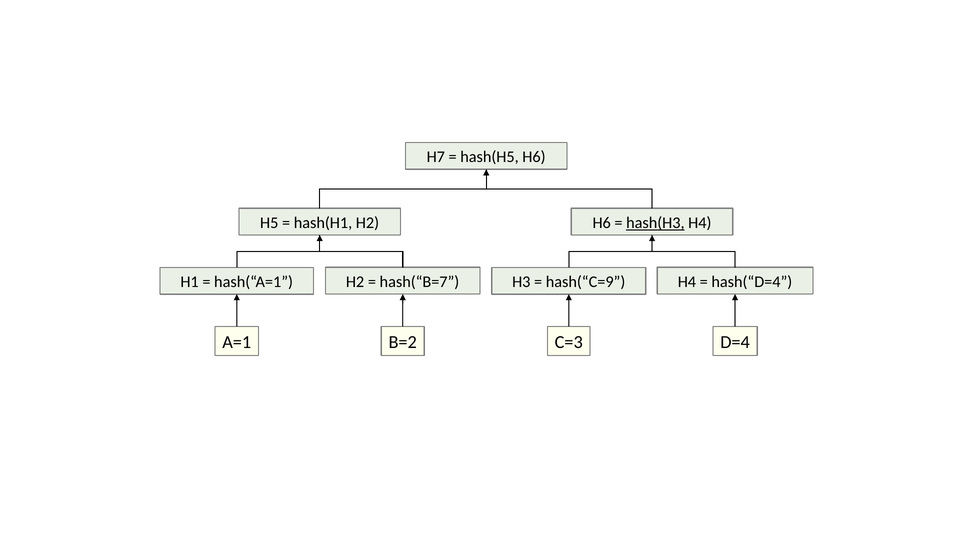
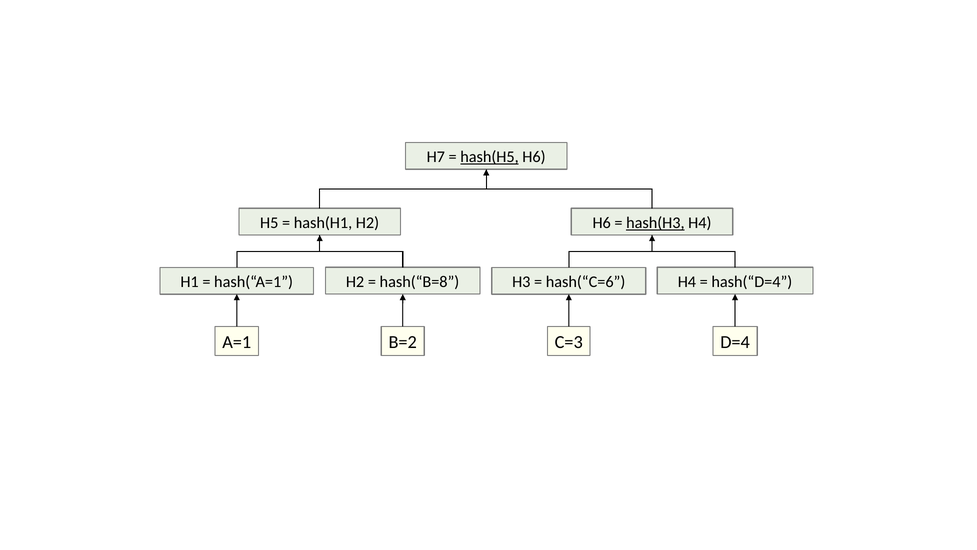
hash(H5 underline: none -> present
hash(“B=7: hash(“B=7 -> hash(“B=8
hash(“C=9: hash(“C=9 -> hash(“C=6
